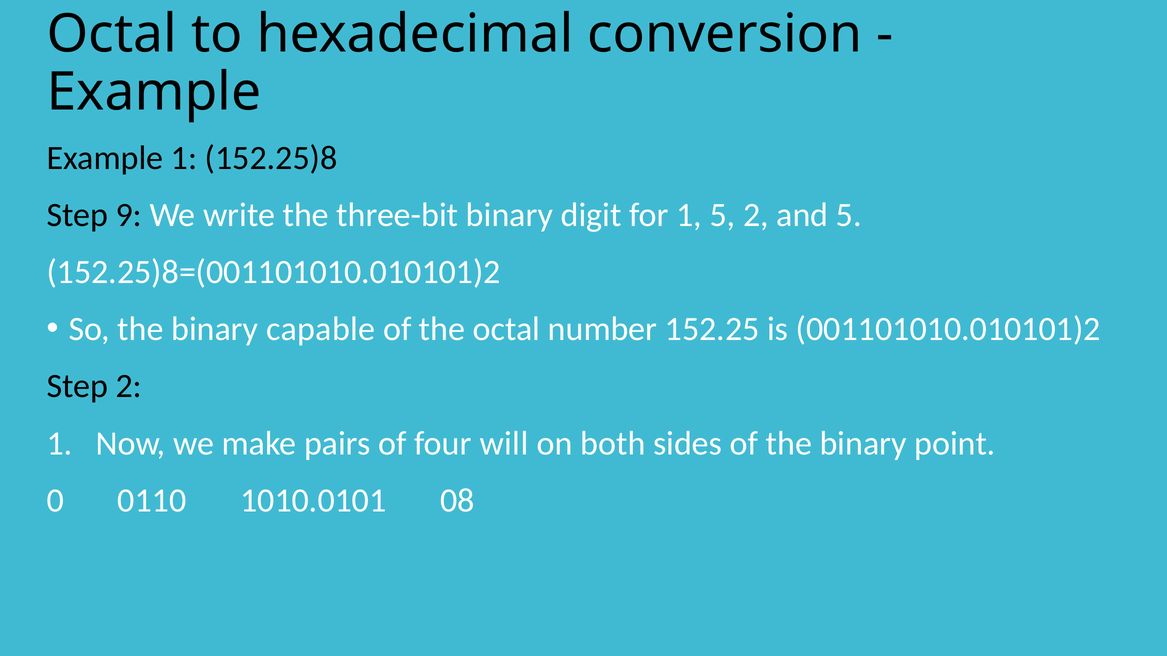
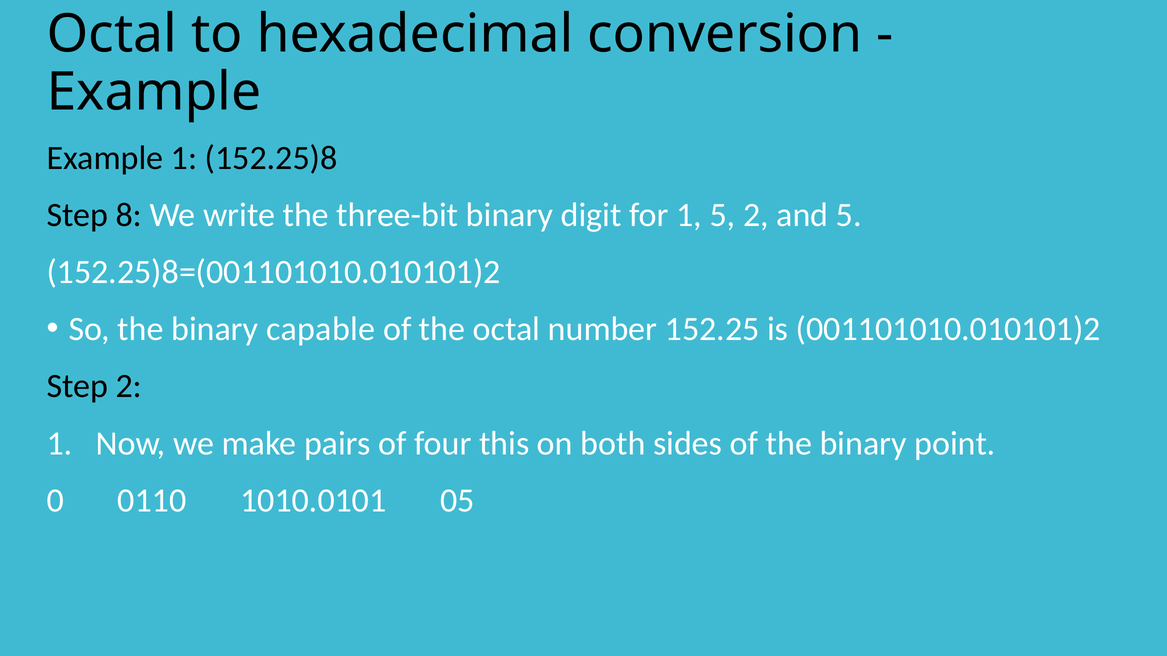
9: 9 -> 8
will: will -> this
08: 08 -> 05
